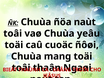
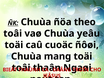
ñöa naùt: naùt -> theo
